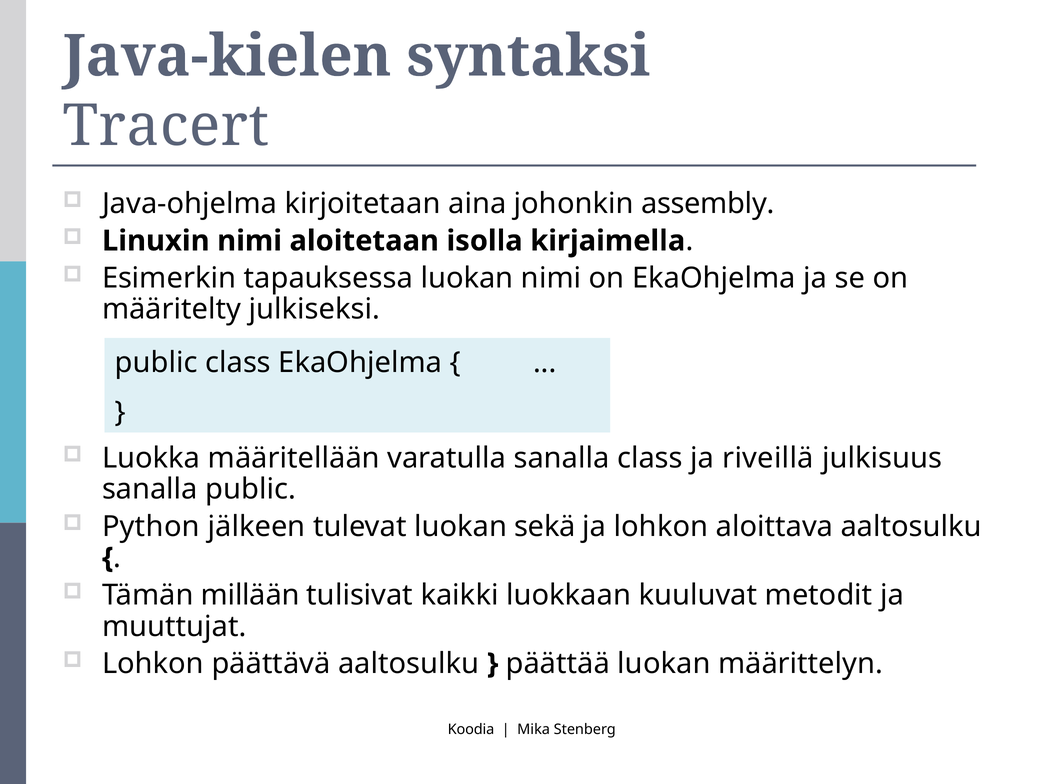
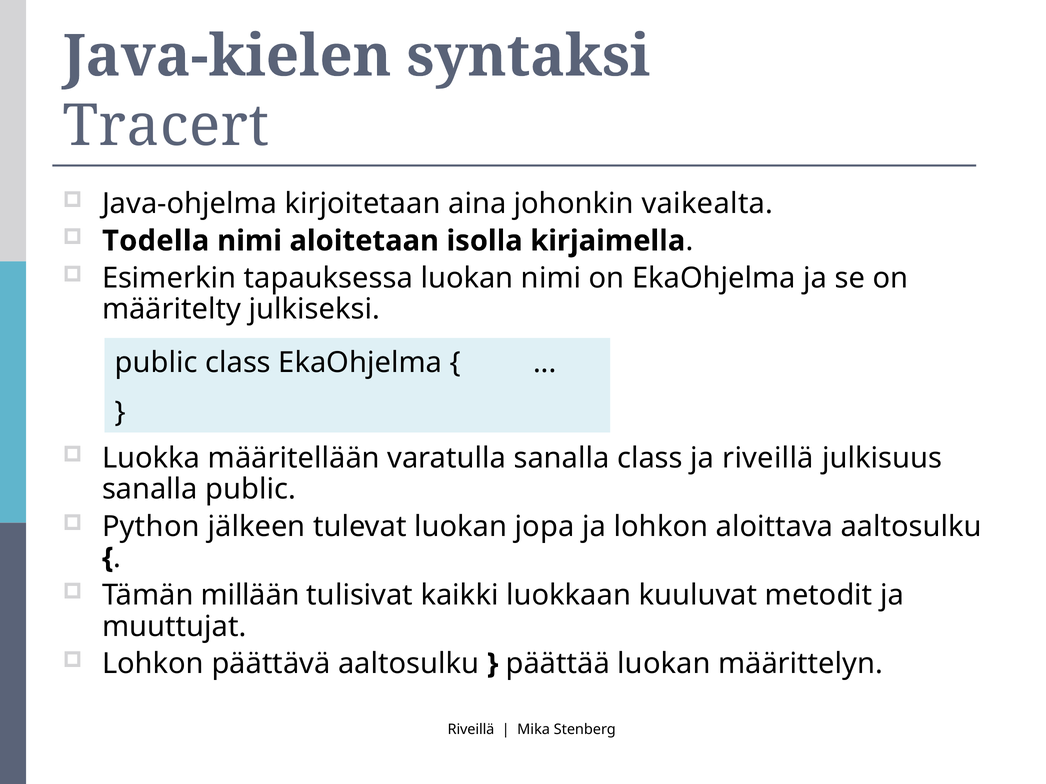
assembly: assembly -> vaikealta
Linuxin: Linuxin -> Todella
sekä: sekä -> jopa
Koodia at (471, 730): Koodia -> Riveillä
